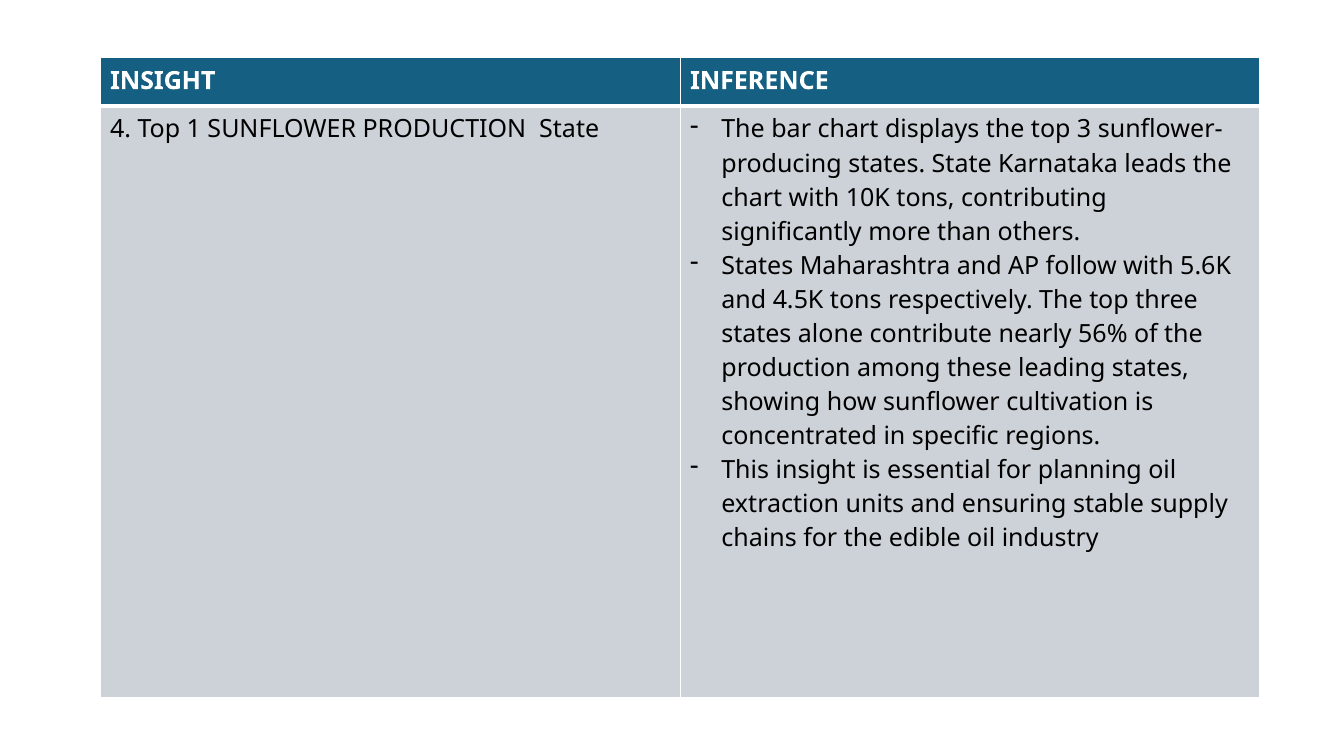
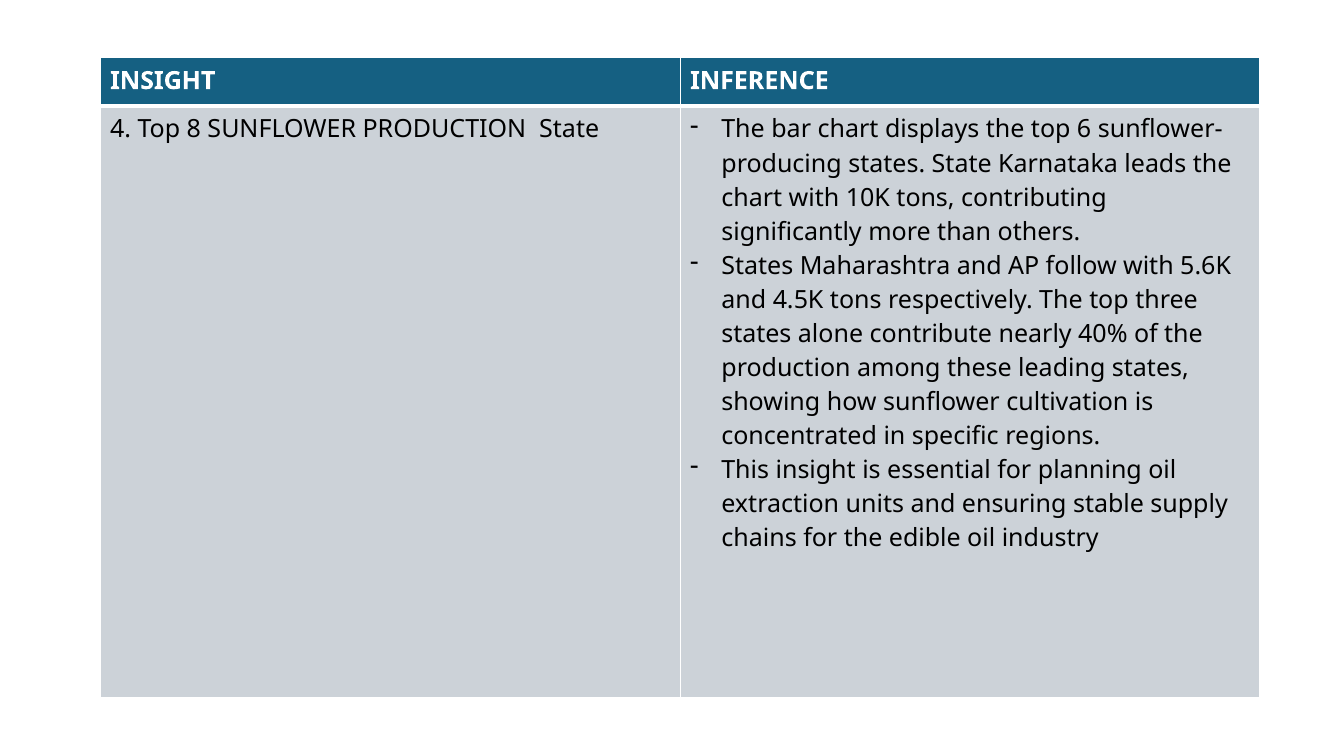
1: 1 -> 8
3: 3 -> 6
56%: 56% -> 40%
